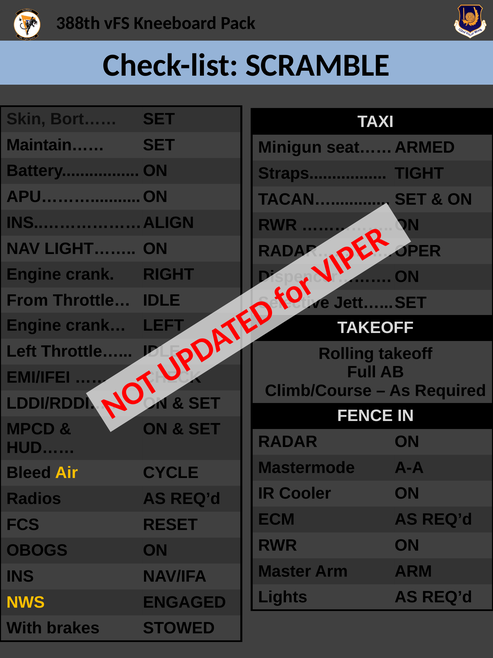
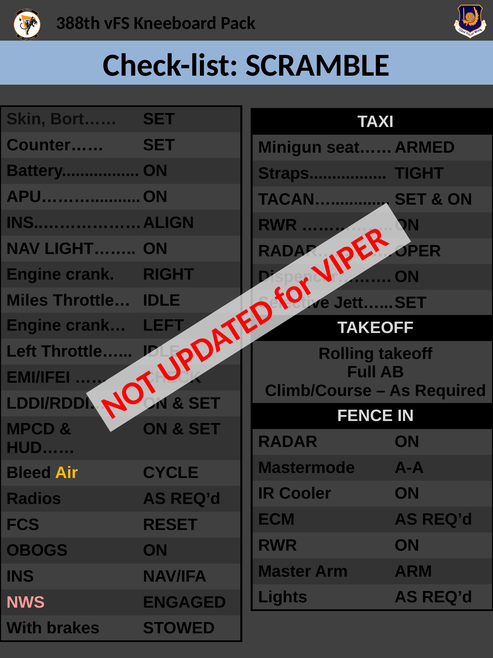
Maintain……: Maintain…… -> Counter……
From: From -> Miles
NWS colour: yellow -> pink
